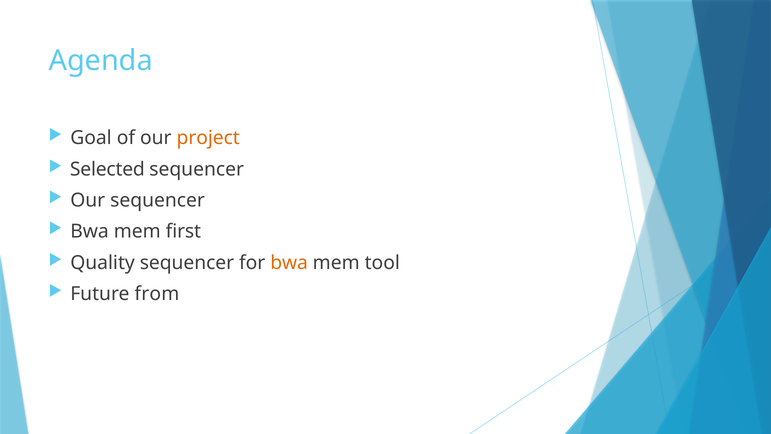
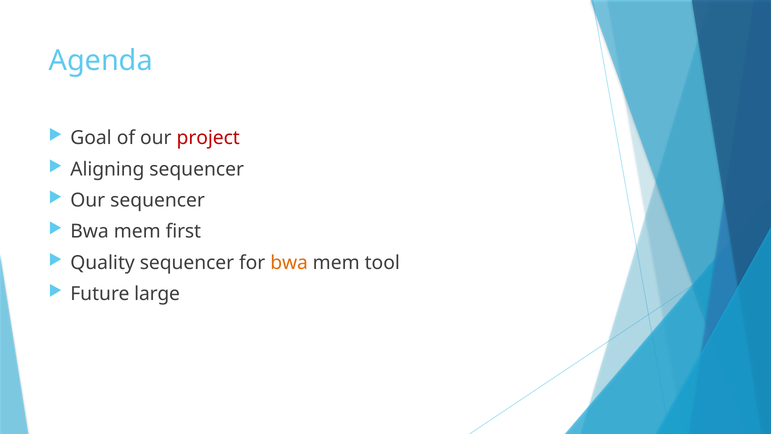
project colour: orange -> red
Selected: Selected -> Aligning
from: from -> large
